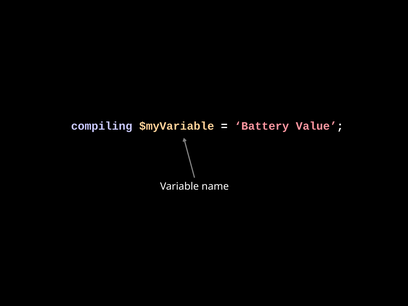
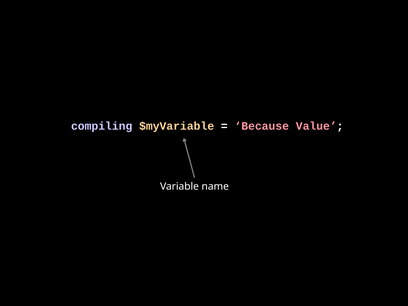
Battery: Battery -> Because
